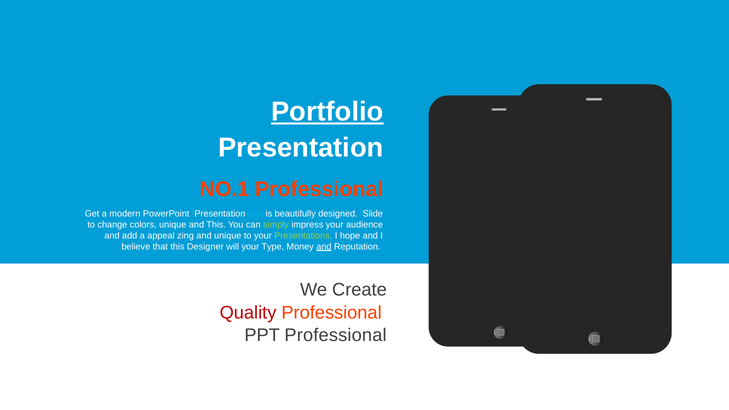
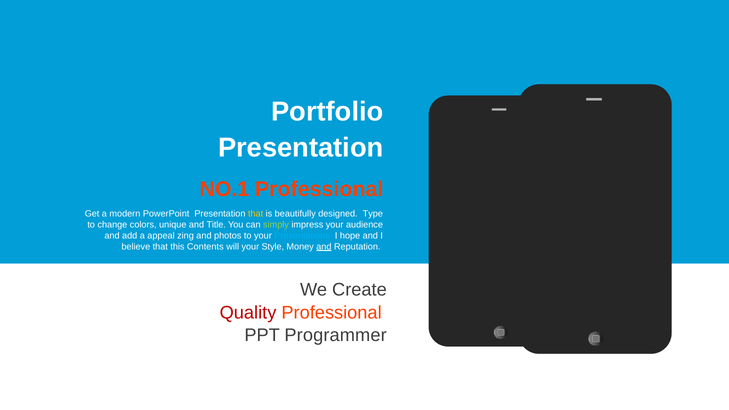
Portfolio underline: present -> none
that at (256, 214) colour: light blue -> yellow
Slide: Slide -> Type
and This: This -> Title
and unique: unique -> photos
Presentations colour: light green -> light blue
Designer: Designer -> Contents
Type: Type -> Style
PPT Professional: Professional -> Programmer
